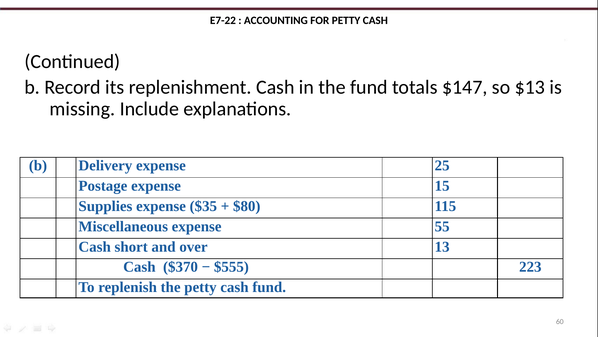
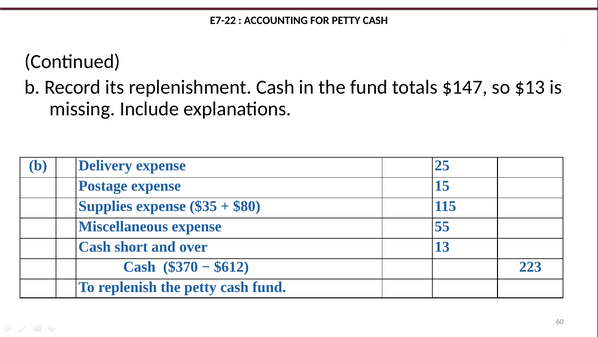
$555: $555 -> $612
